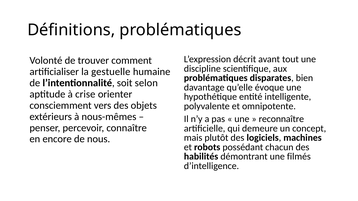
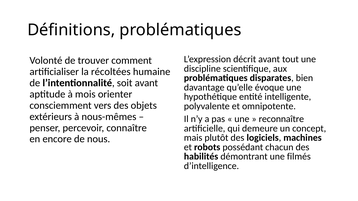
gestuelle: gestuelle -> récoltées
soit selon: selon -> avant
crise: crise -> mois
